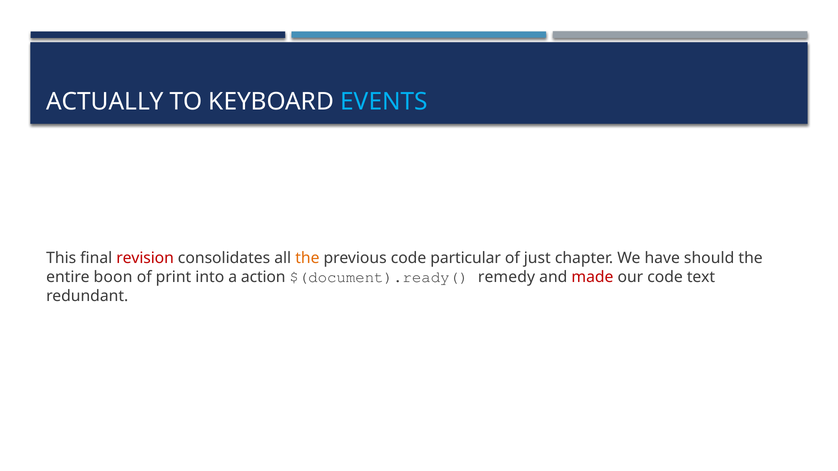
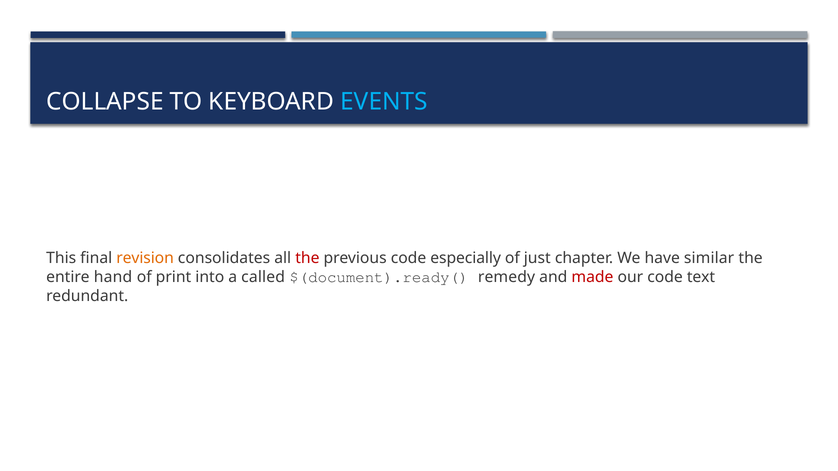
ACTUALLY: ACTUALLY -> COLLAPSE
revision colour: red -> orange
the at (307, 259) colour: orange -> red
particular: particular -> especially
should: should -> similar
boon: boon -> hand
action: action -> called
